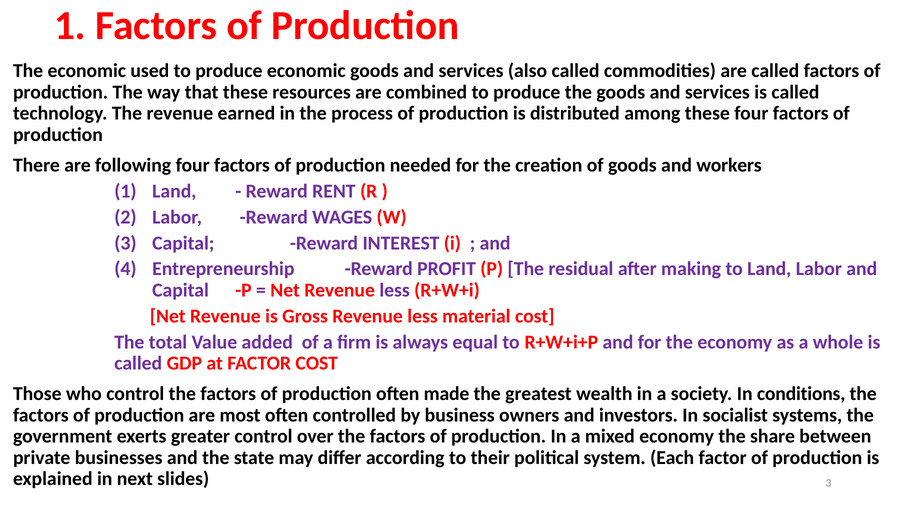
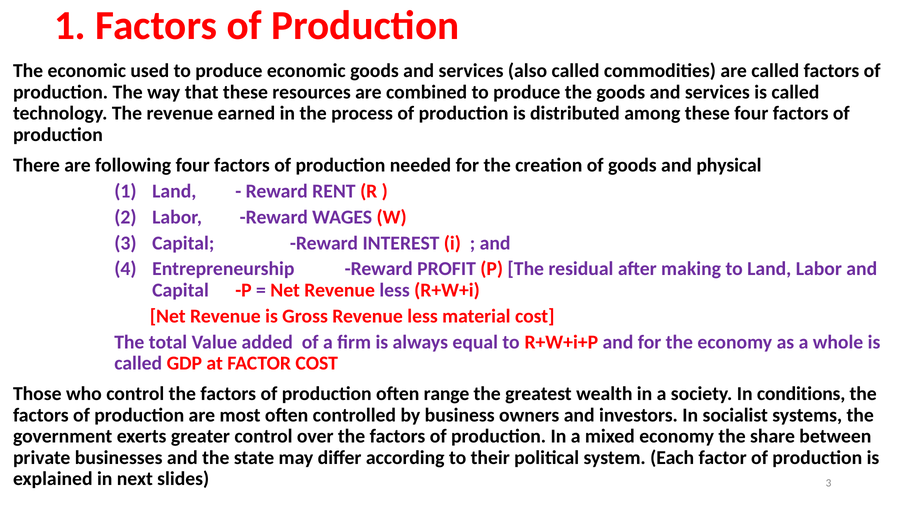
workers: workers -> physical
made: made -> range
